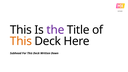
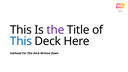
This at (21, 41) colour: orange -> blue
